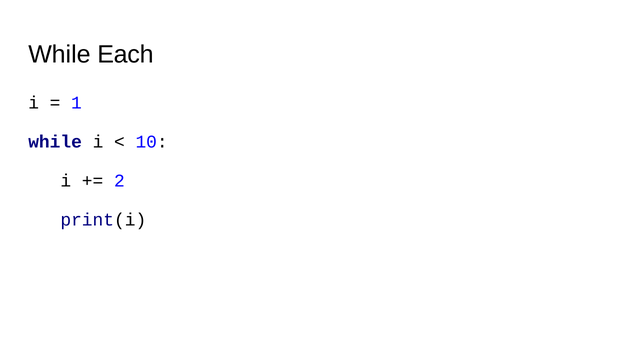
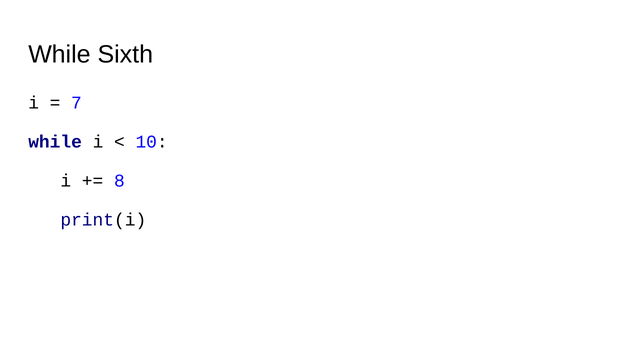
Each: Each -> Sixth
1: 1 -> 7
2: 2 -> 8
